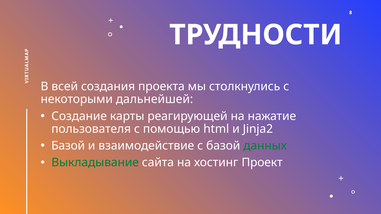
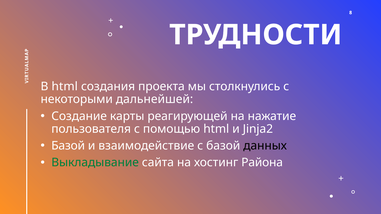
В всей: всей -> html
данных colour: green -> black
Проект: Проект -> Района
